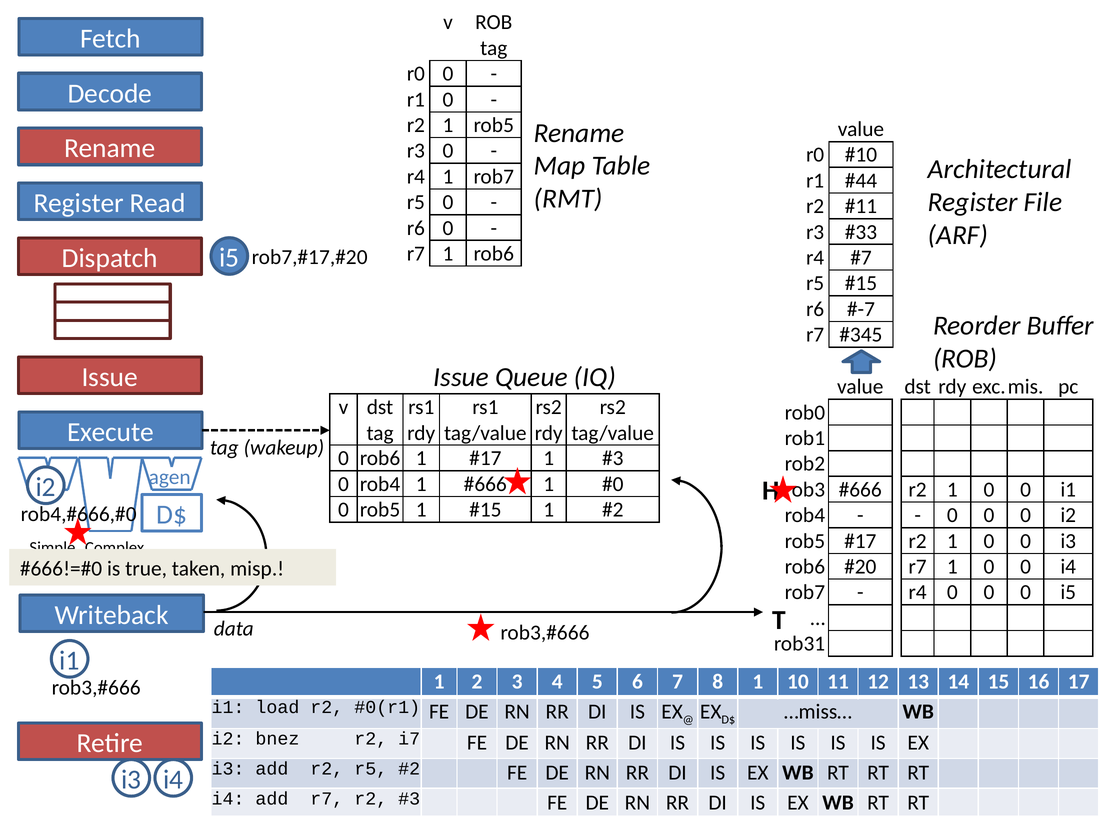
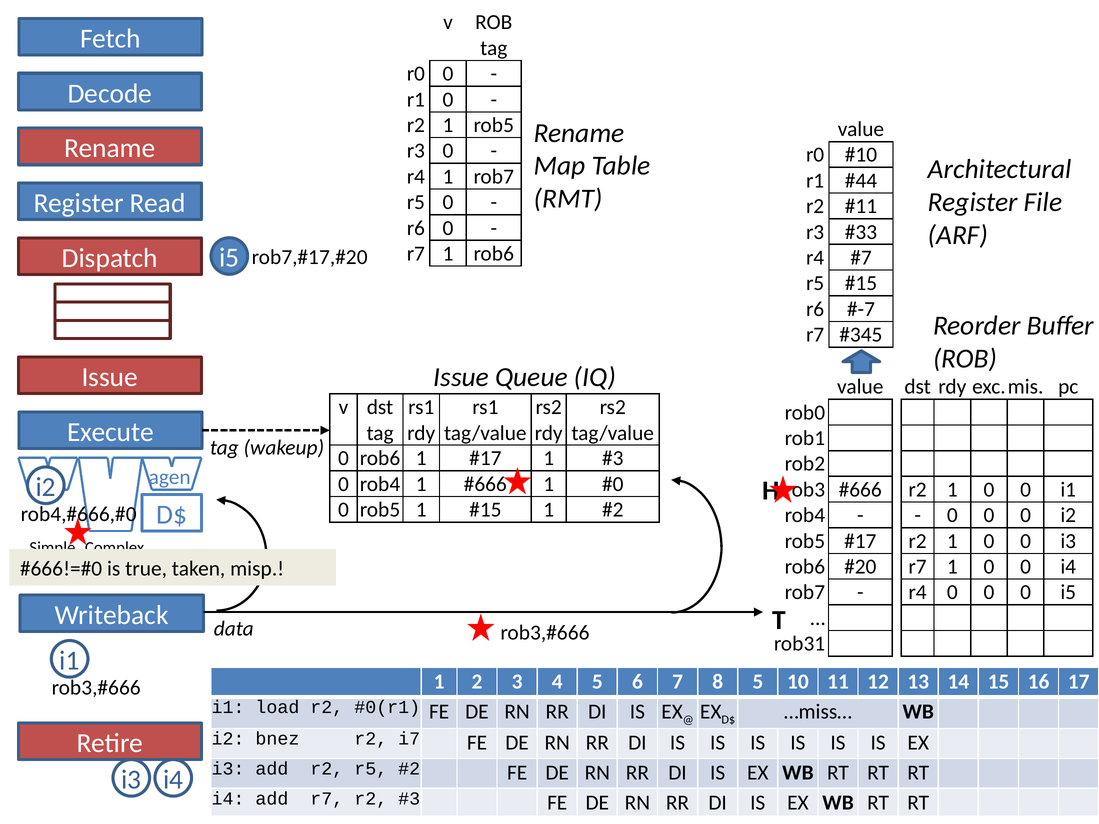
8 1: 1 -> 5
